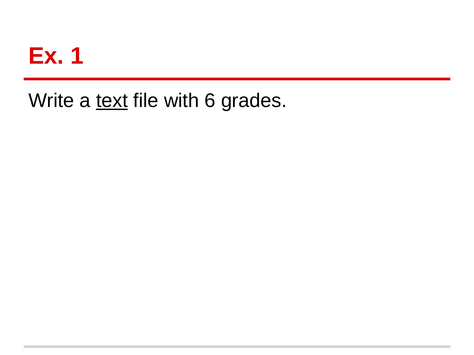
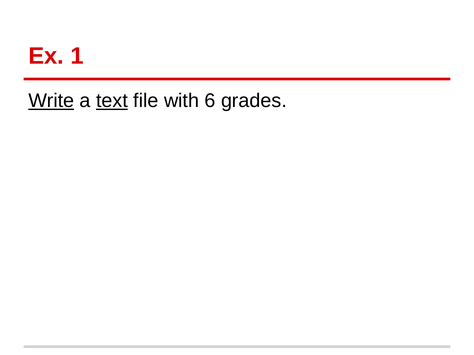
Write underline: none -> present
